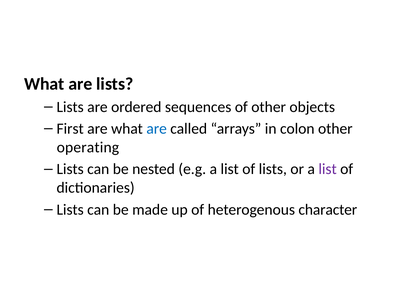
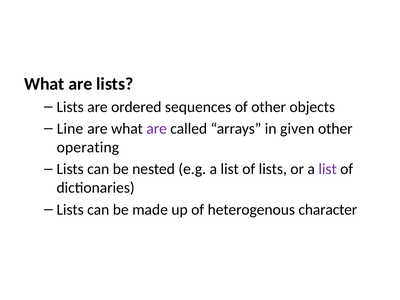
First: First -> Line
are at (157, 129) colour: blue -> purple
colon: colon -> given
